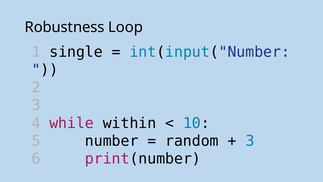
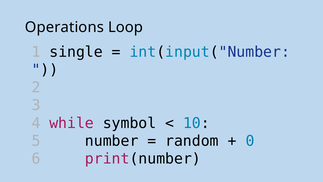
Robustness: Robustness -> Operations
within: within -> symbol
3 at (250, 141): 3 -> 0
